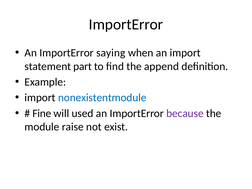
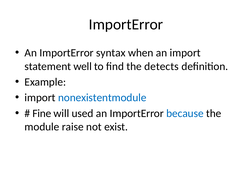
saying: saying -> syntax
part: part -> well
append: append -> detects
because colour: purple -> blue
